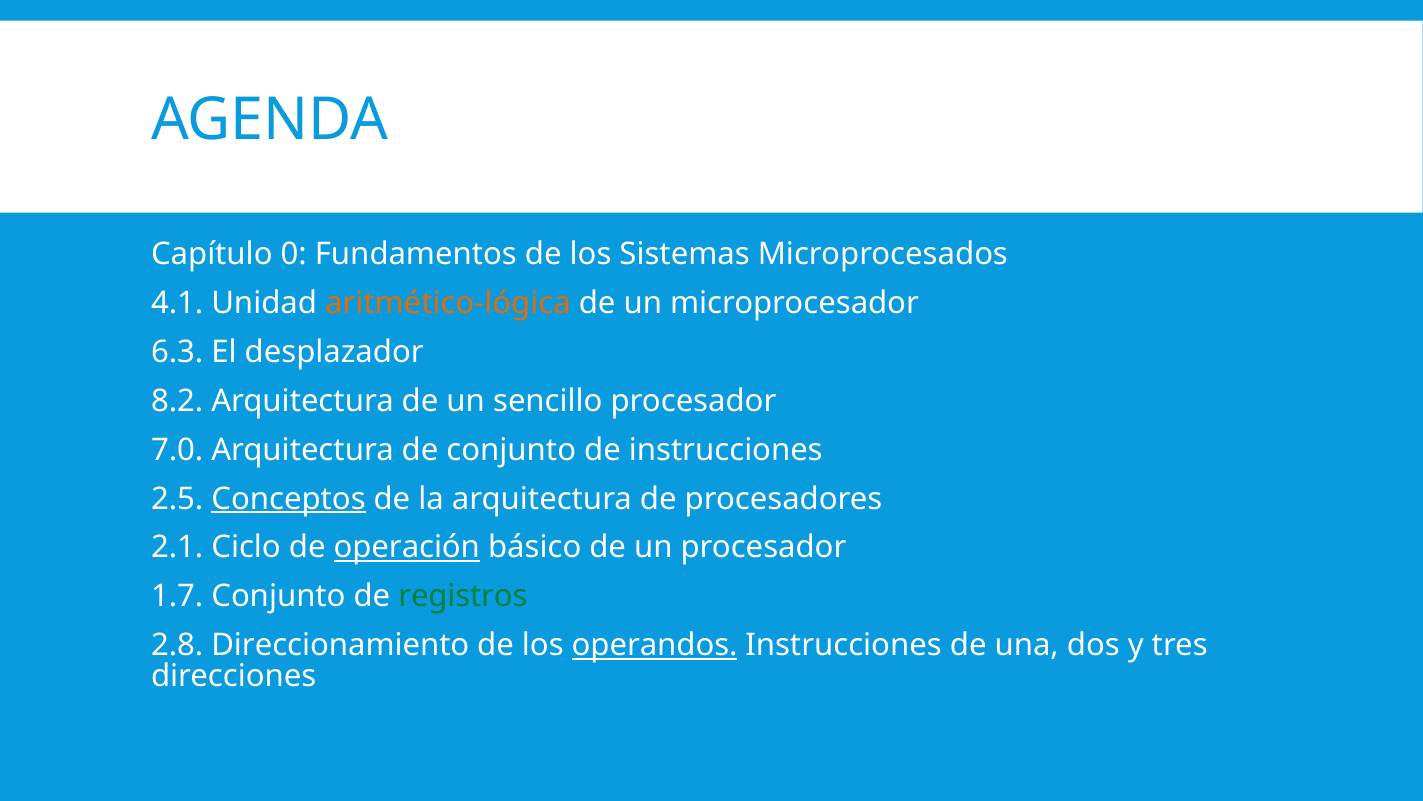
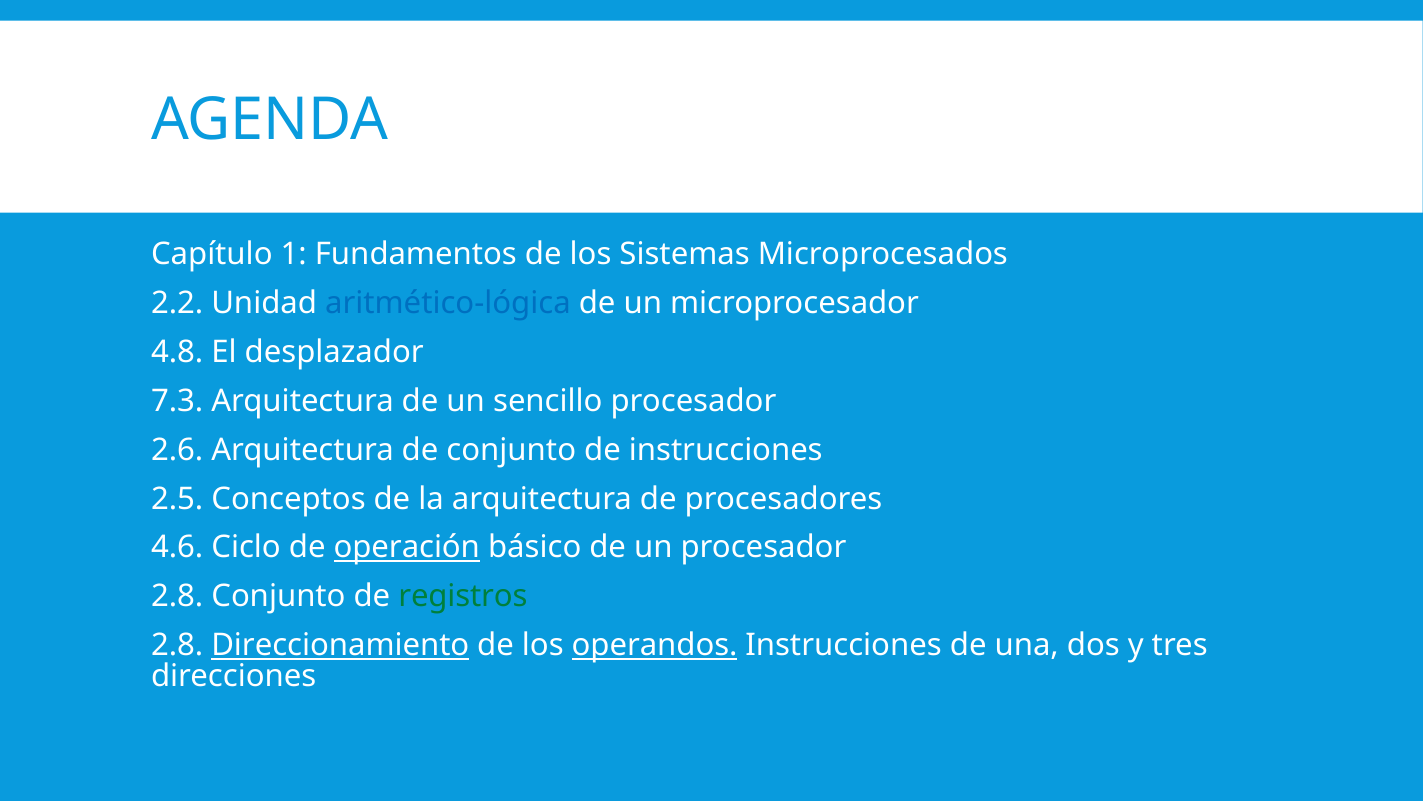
0: 0 -> 1
4.1: 4.1 -> 2.2
aritmético-lógica colour: orange -> blue
6.3: 6.3 -> 4.8
8.2: 8.2 -> 7.3
7.0: 7.0 -> 2.6
Conceptos underline: present -> none
2.1: 2.1 -> 4.6
1.7 at (177, 596): 1.7 -> 2.8
Direccionamiento underline: none -> present
